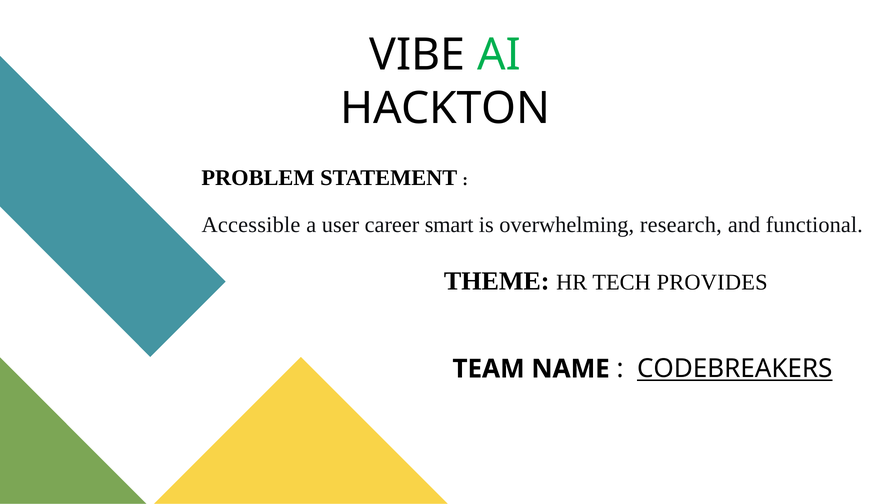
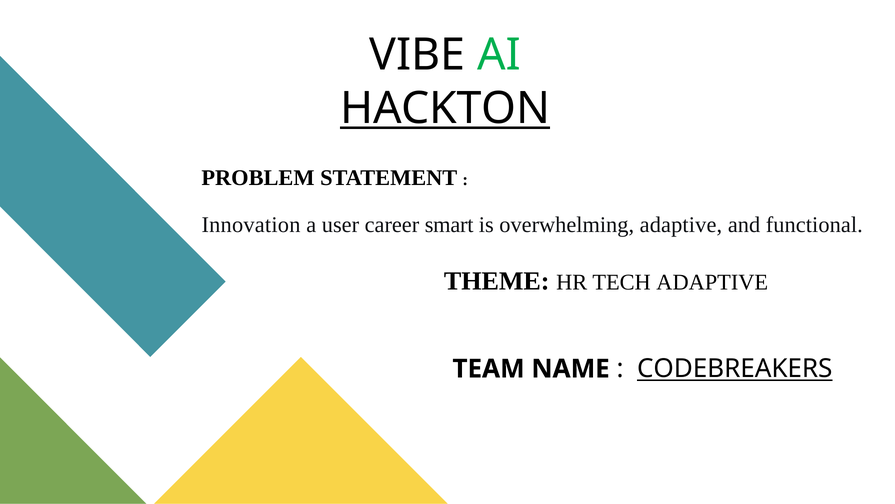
HACKTON underline: none -> present
Accessible: Accessible -> Innovation
overwhelming research: research -> adaptive
TECH PROVIDES: PROVIDES -> ADAPTIVE
